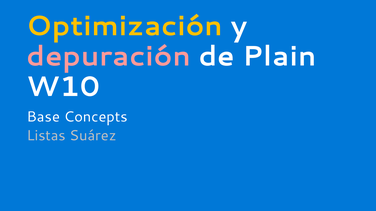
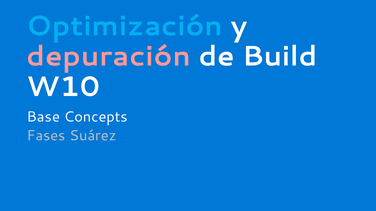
Optimización colour: yellow -> light blue
Plain: Plain -> Build
Listas: Listas -> Fases
